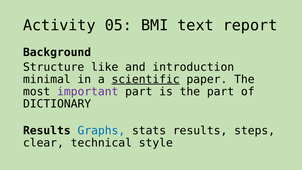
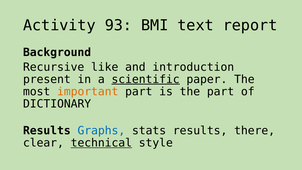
05: 05 -> 93
Structure: Structure -> Recursive
minimal: minimal -> present
important colour: purple -> orange
steps: steps -> there
technical underline: none -> present
